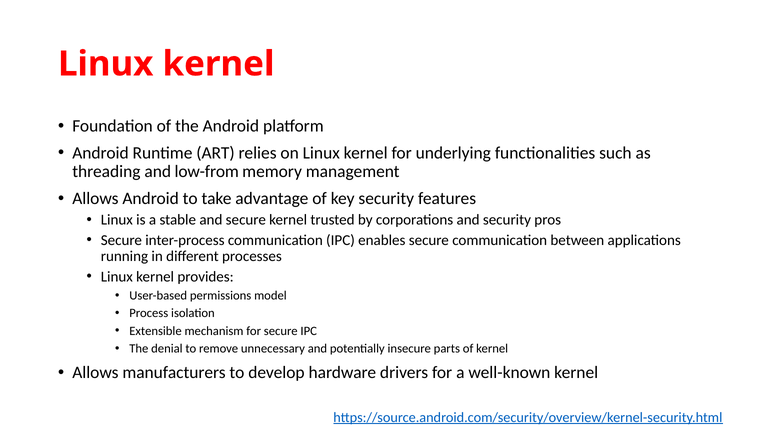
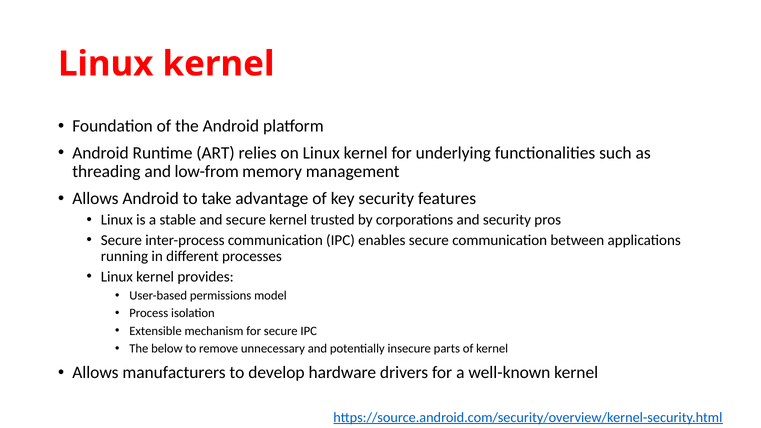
denial: denial -> below
